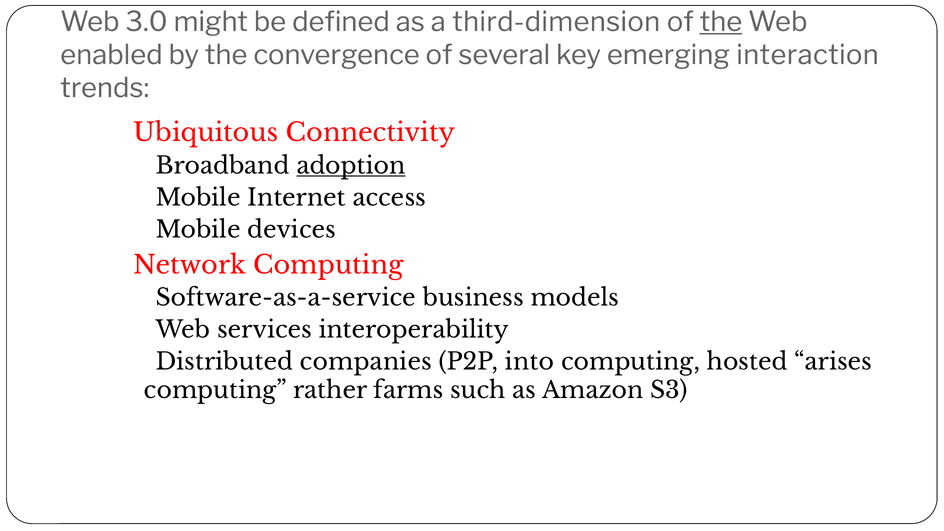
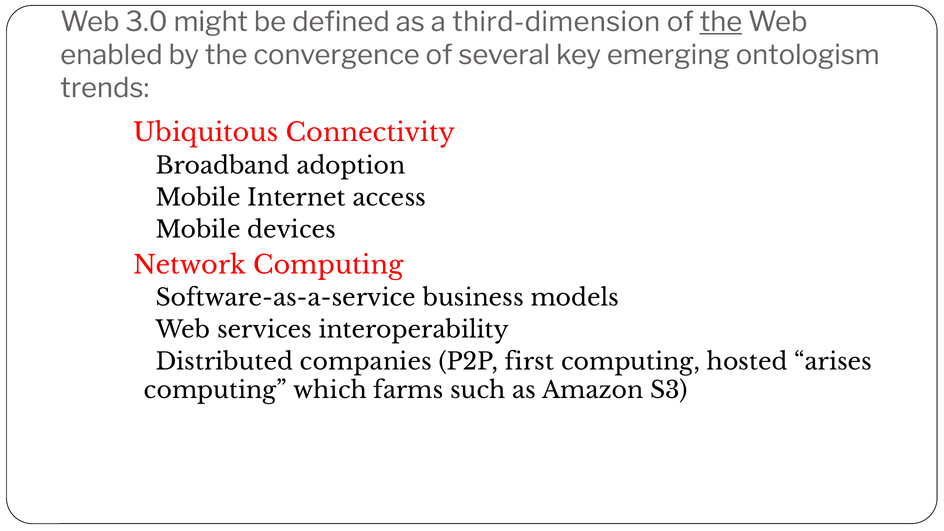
interaction: interaction -> ontologism
adoption underline: present -> none
into: into -> first
rather: rather -> which
